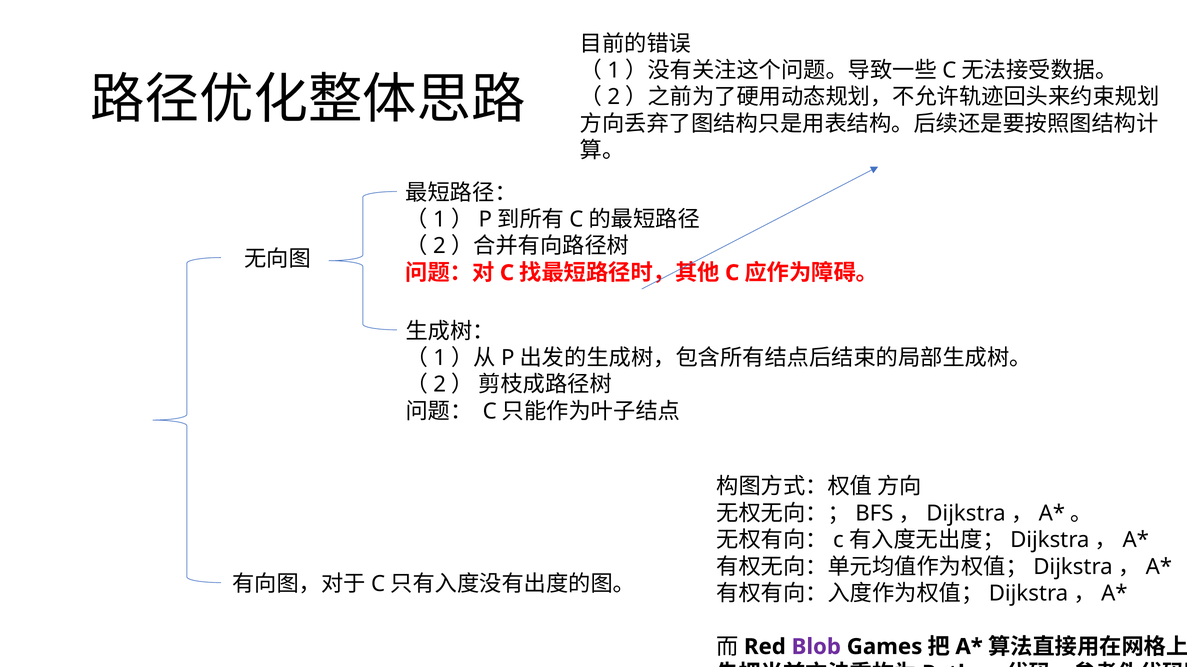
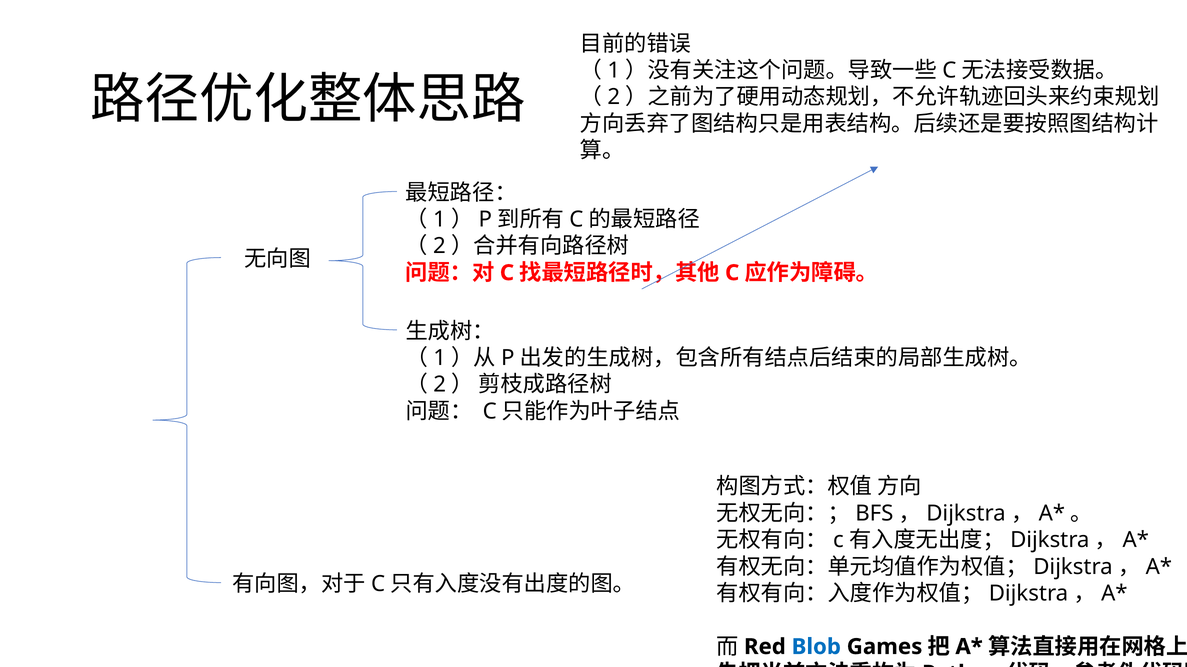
Blob colour: purple -> blue
